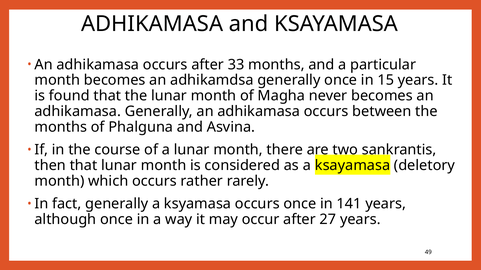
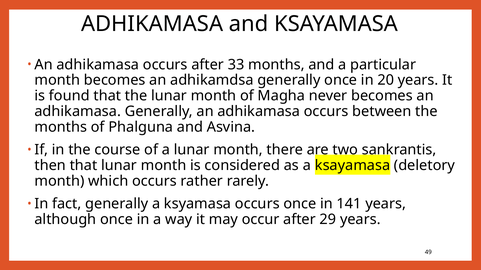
15: 15 -> 20
27: 27 -> 29
